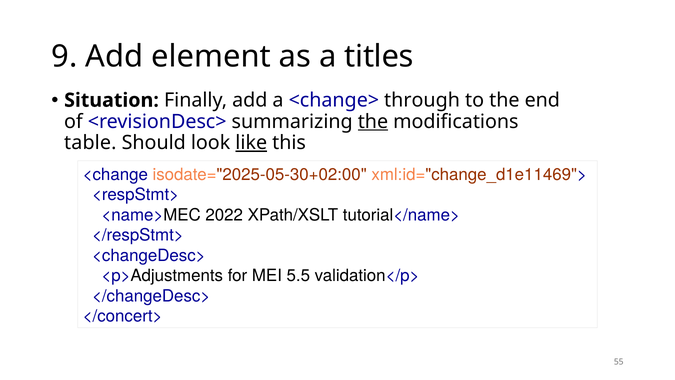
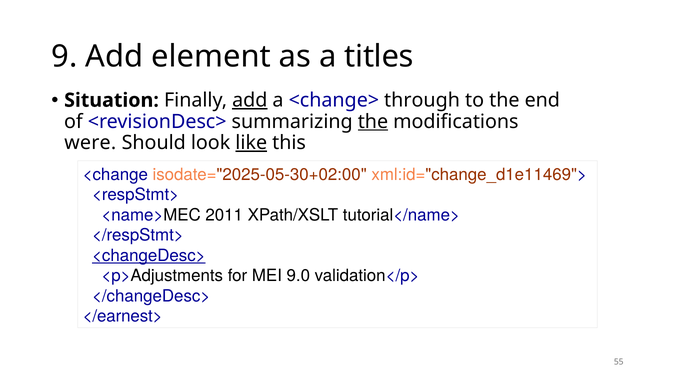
add at (250, 100) underline: none -> present
table: table -> were
2022: 2022 -> 2011
<changeDesc> underline: none -> present
5.5: 5.5 -> 9.0
</concert>: </concert> -> </earnest>
